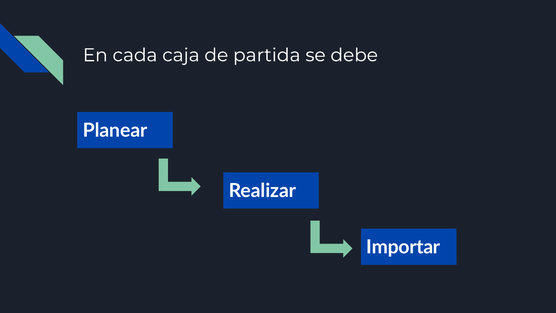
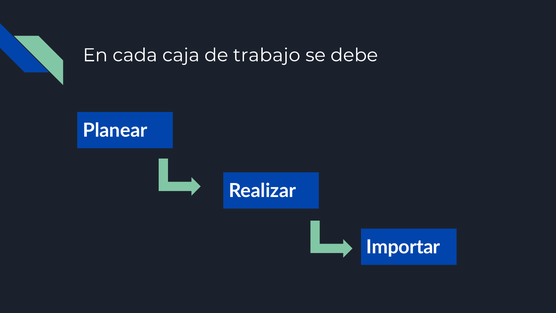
partida: partida -> trabajo
